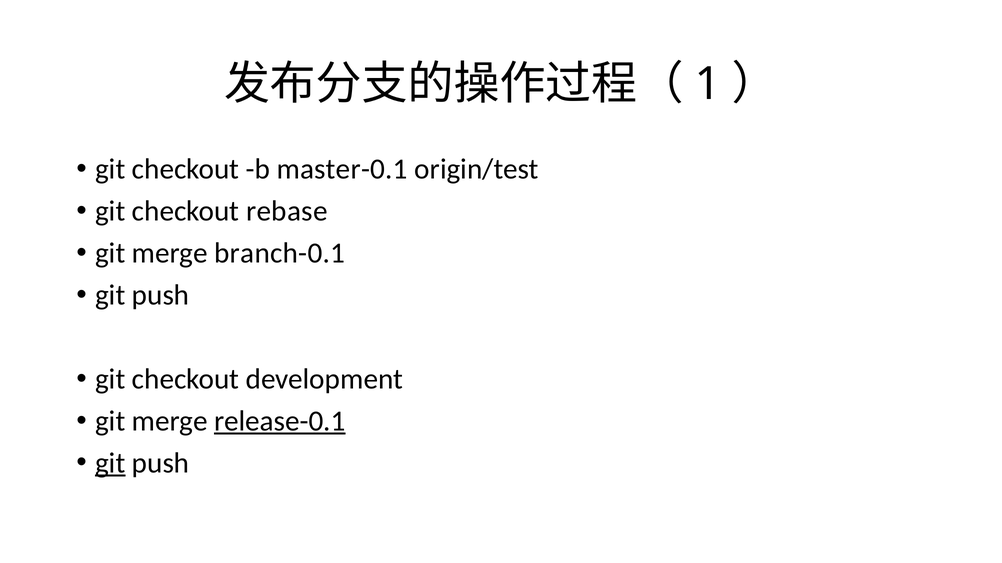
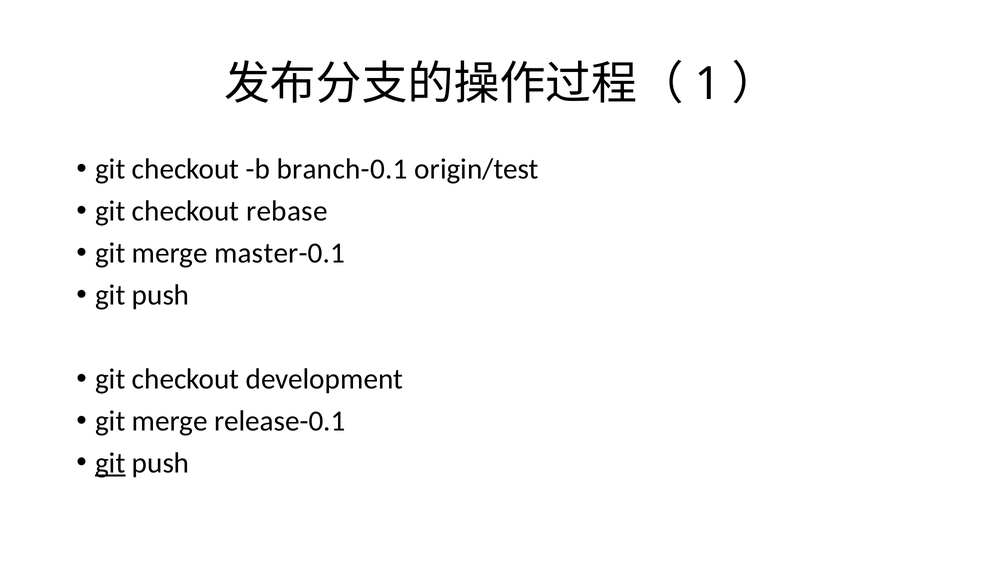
master-0.1: master-0.1 -> branch-0.1
branch-0.1: branch-0.1 -> master-0.1
release-0.1 underline: present -> none
